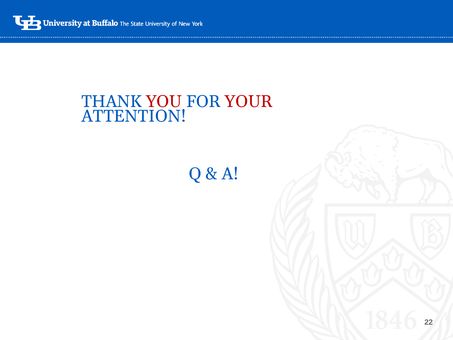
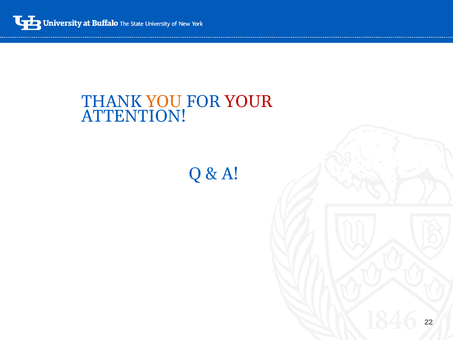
YOU colour: red -> orange
